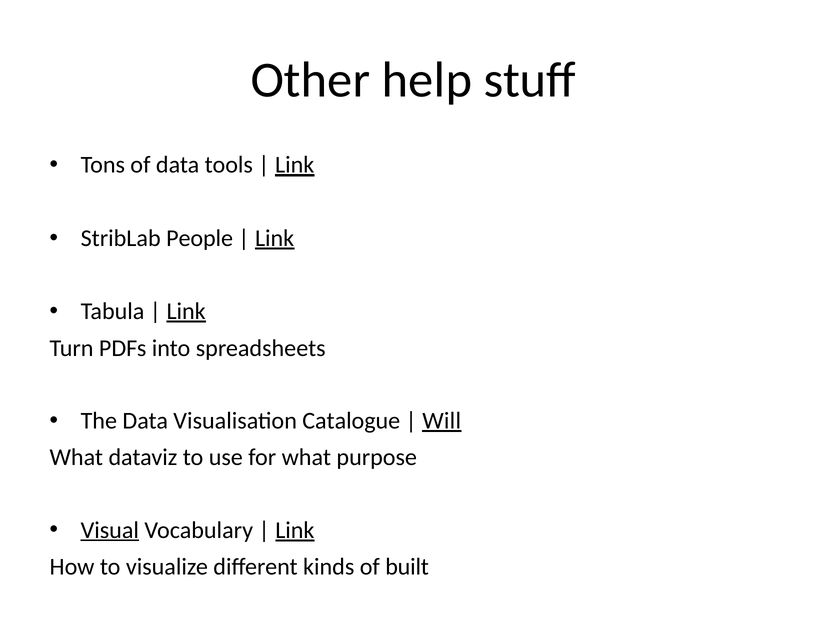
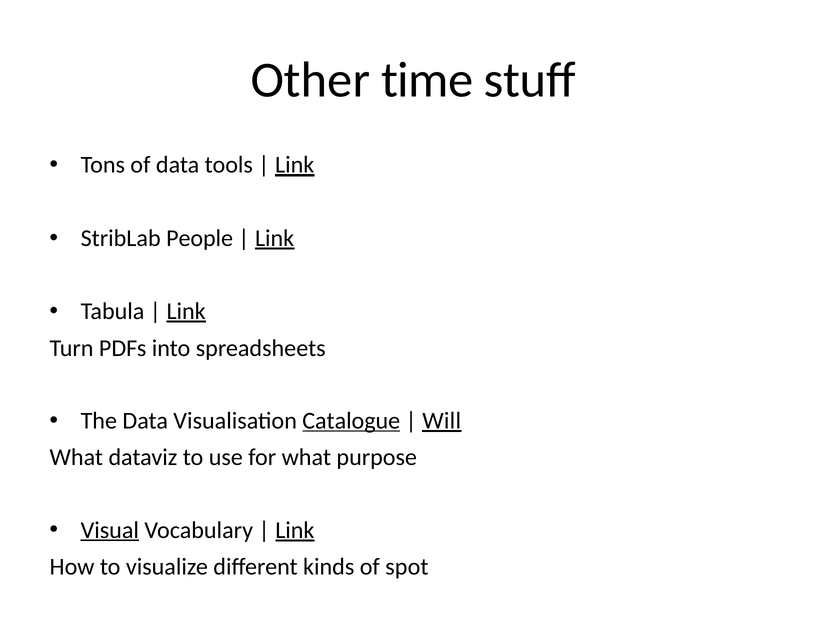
help: help -> time
Catalogue underline: none -> present
built: built -> spot
